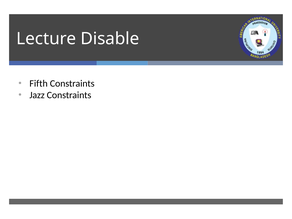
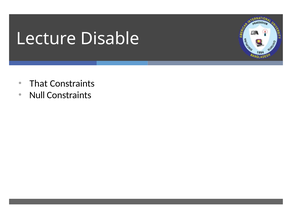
Fifth: Fifth -> That
Jazz: Jazz -> Null
